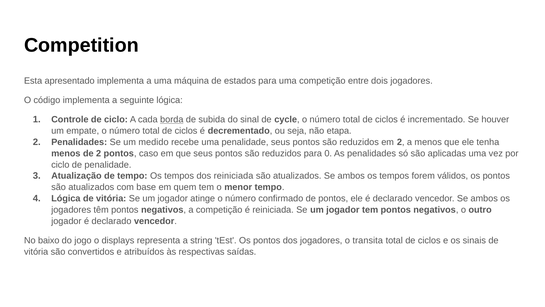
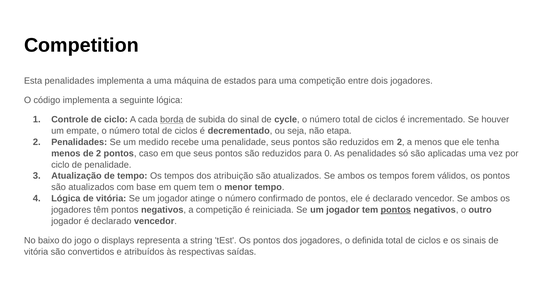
Esta apresentado: apresentado -> penalidades
dos reiniciada: reiniciada -> atribuição
pontos at (396, 210) underline: none -> present
transita: transita -> definida
